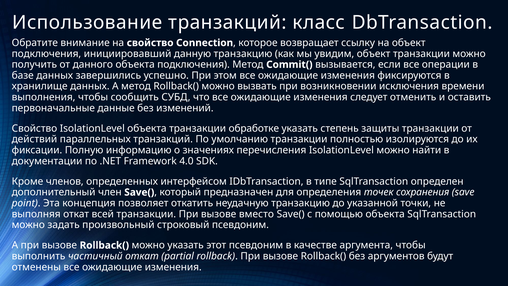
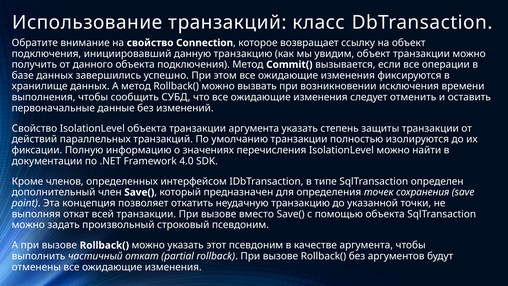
транзакции обработке: обработке -> аргумента
